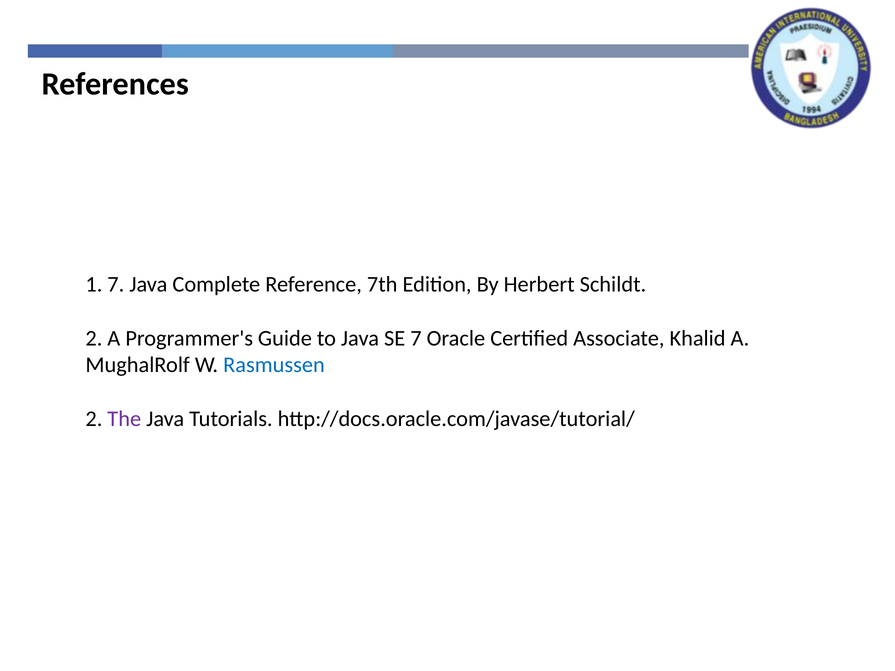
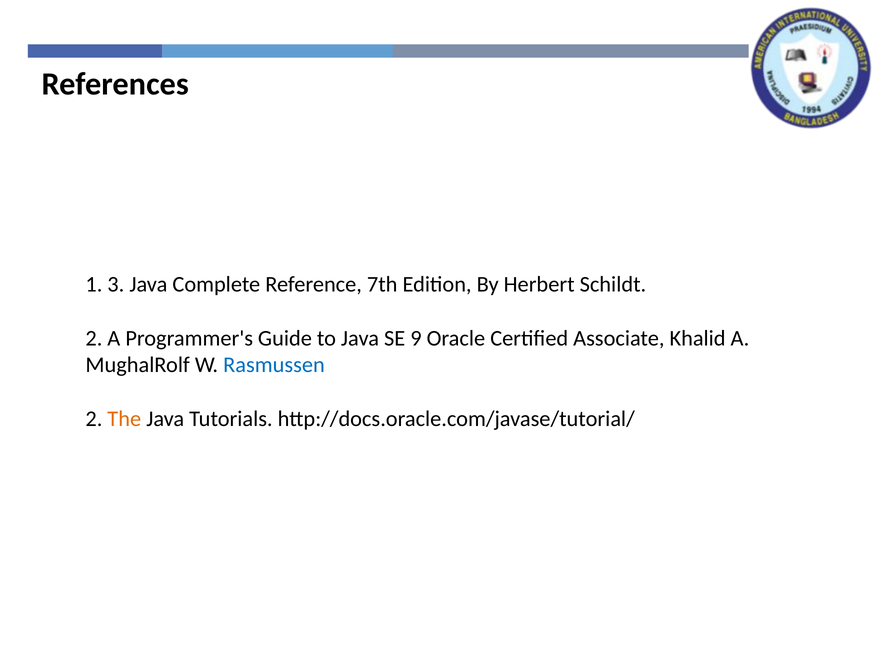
1 7: 7 -> 3
SE 7: 7 -> 9
The colour: purple -> orange
